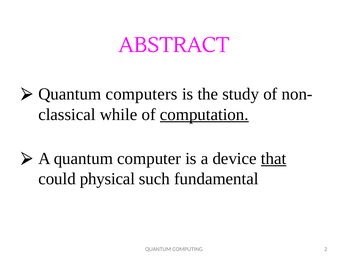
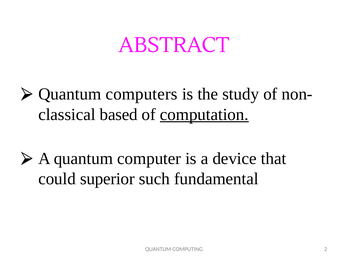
while: while -> based
that underline: present -> none
physical: physical -> superior
